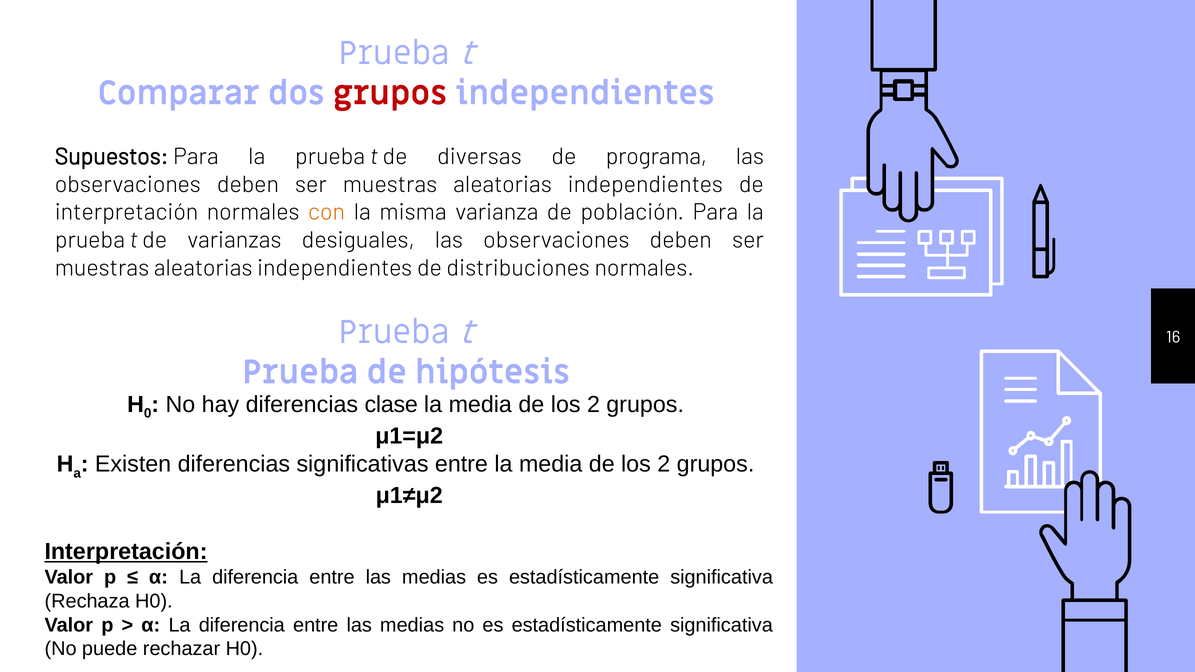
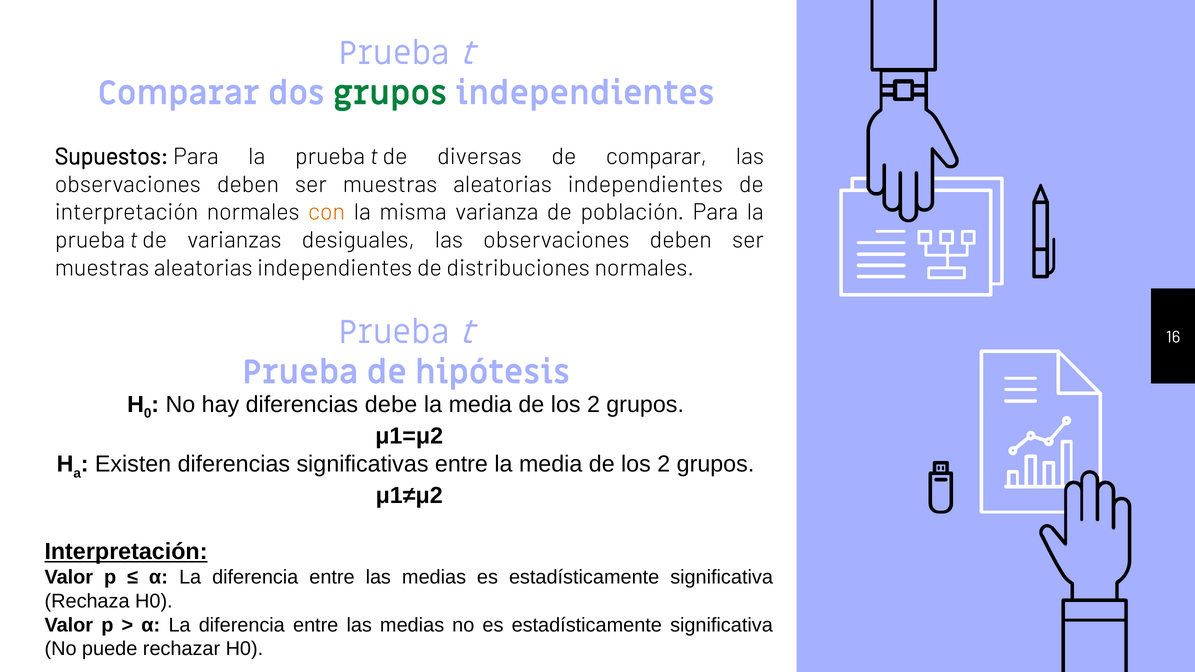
grupos at (390, 93) colour: red -> green
de programa: programa -> comparar
clase: clase -> debe
